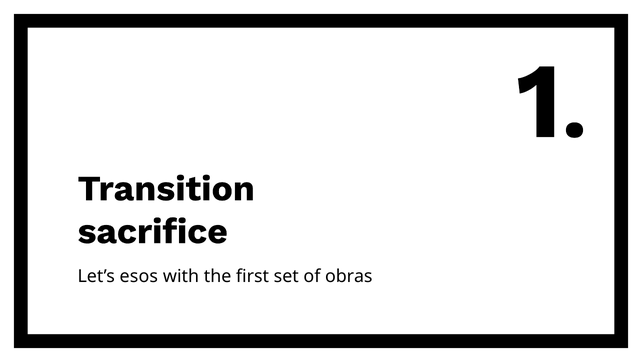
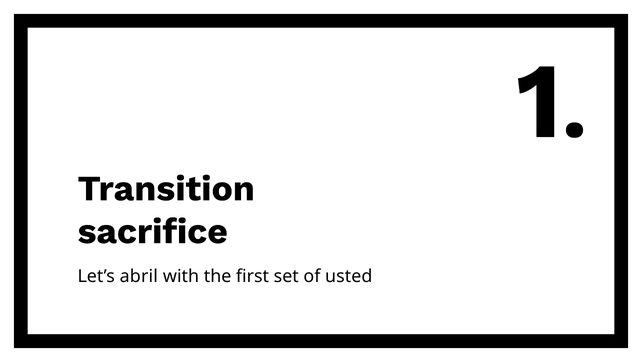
esos: esos -> abril
obras: obras -> usted
